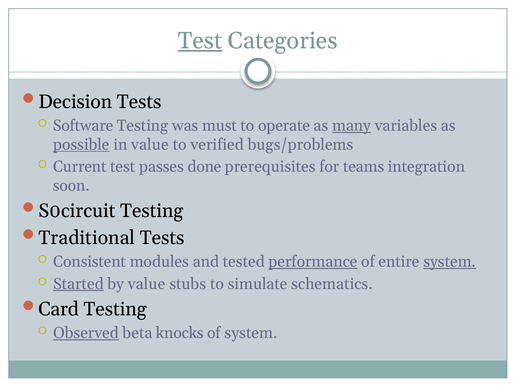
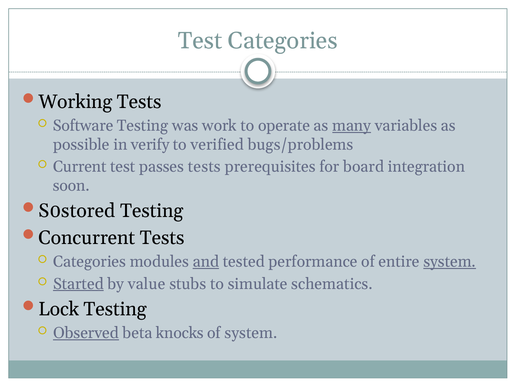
Test at (200, 41) underline: present -> none
Decision: Decision -> Working
must: must -> work
possible underline: present -> none
in value: value -> verify
passes done: done -> tests
teams: teams -> board
S0circuit: S0circuit -> S0stored
Traditional: Traditional -> Concurrent
Consistent at (90, 262): Consistent -> Categories
and underline: none -> present
performance underline: present -> none
Card: Card -> Lock
